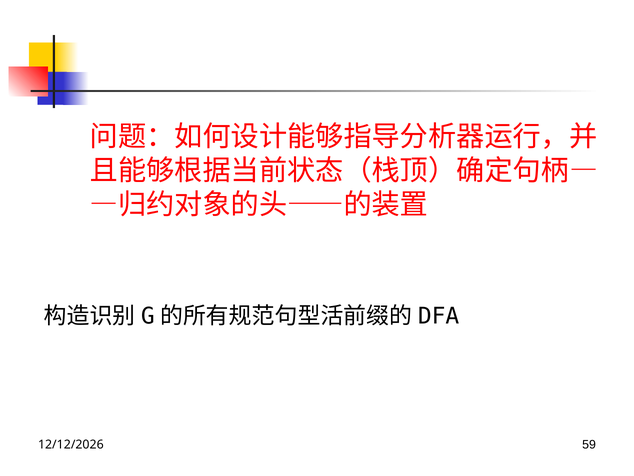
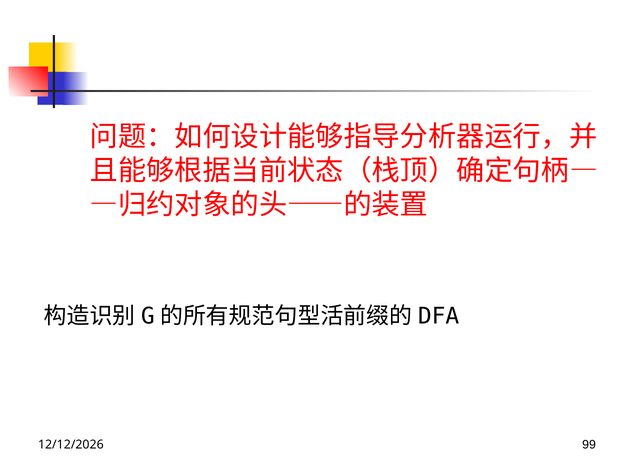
59: 59 -> 99
